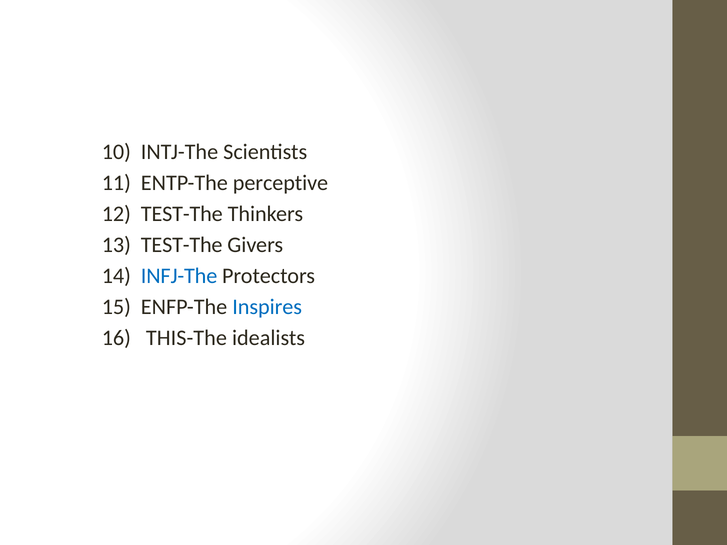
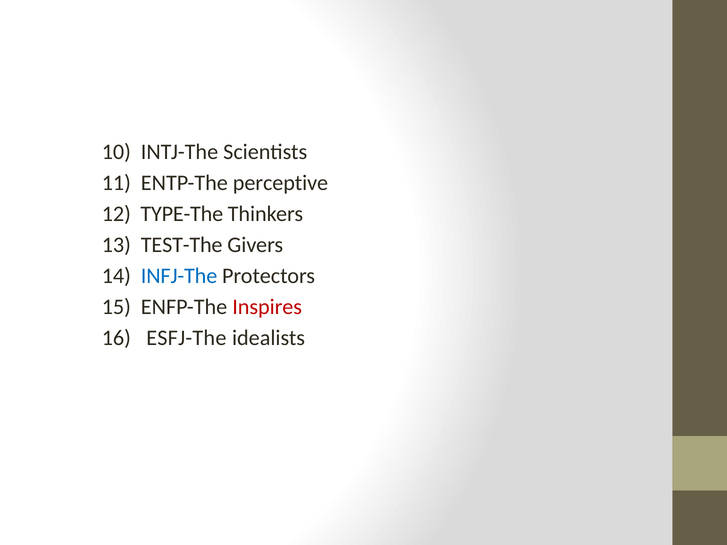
12 TEST-The: TEST-The -> TYPE-The
Inspires colour: blue -> red
THIS-The: THIS-The -> ESFJ-The
